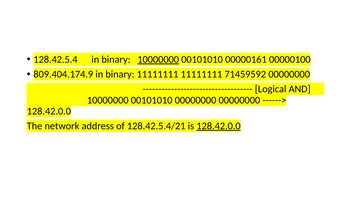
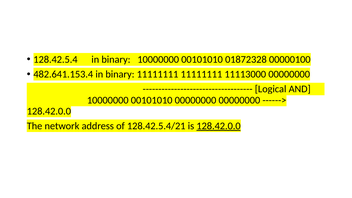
10000000 at (158, 60) underline: present -> none
00000161: 00000161 -> 01872328
809.404.174.9: 809.404.174.9 -> 482.641.153.4
71459592: 71459592 -> 11113000
